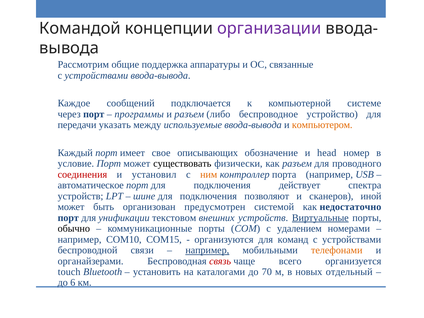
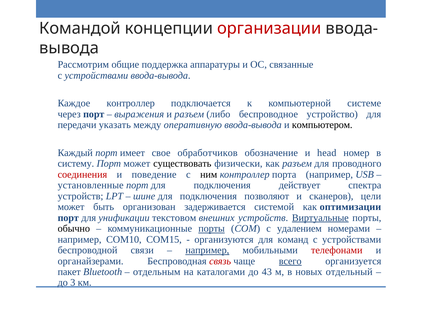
организации colour: purple -> red
Каждое сообщений: сообщений -> контроллер
программы: программы -> выражения
используемые: используемые -> оперативную
компьютером colour: orange -> black
описывающих: описывающих -> обработчиков
условие: условие -> систему
установил: установил -> поведение
ним colour: orange -> black
автоматическое: автоматическое -> установленные
иной: иной -> цели
предусмотрен: предусмотрен -> задерживается
недостаточно: недостаточно -> оптимизации
порты at (212, 229) underline: none -> present
телефонами colour: orange -> red
всего underline: none -> present
touch: touch -> пакет
установить: установить -> отдельным
70: 70 -> 43
6: 6 -> 3
